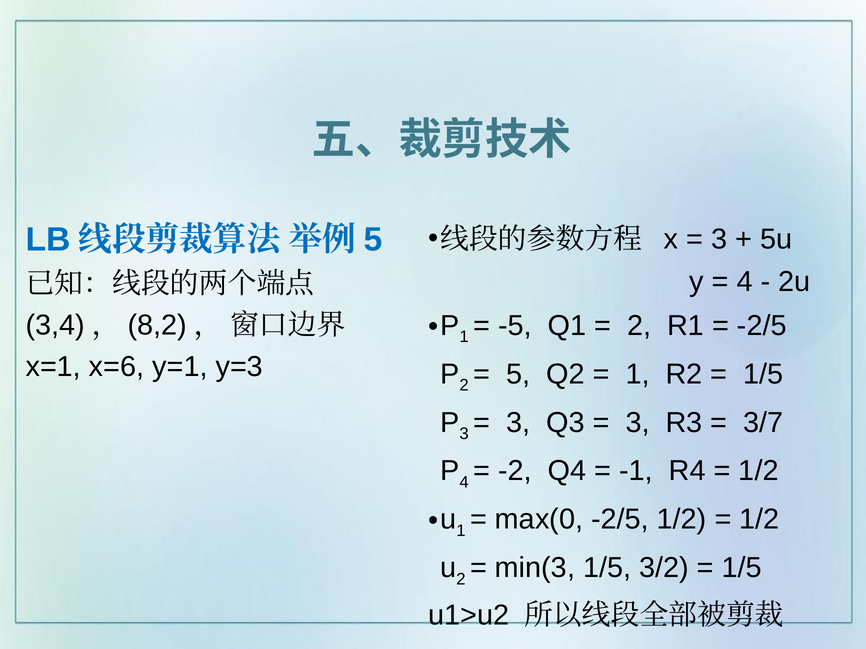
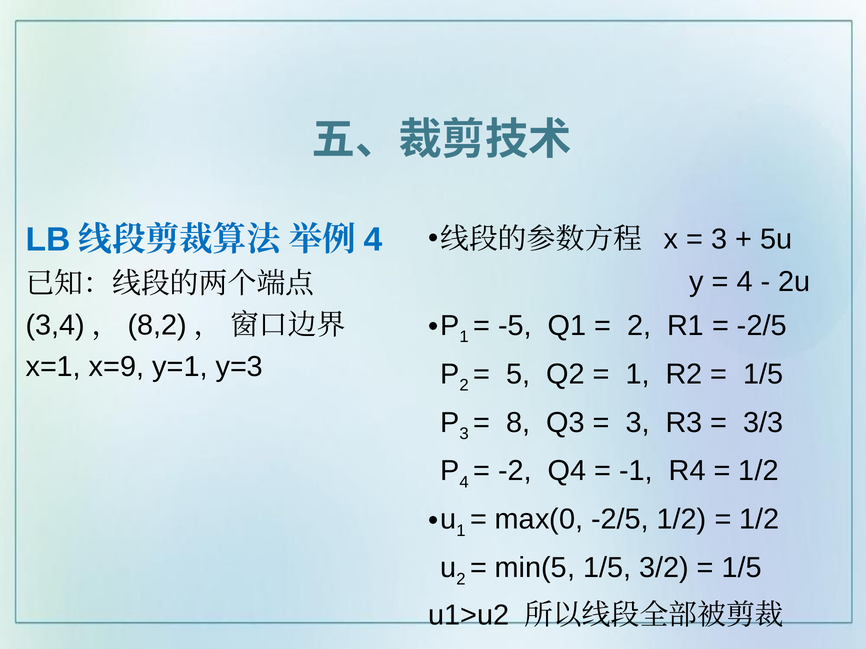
5 at (373, 240): 5 -> 4
x=6: x=6 -> x=9
3 at (518, 423): 3 -> 8
3/7: 3/7 -> 3/3
min(3: min(3 -> min(5
